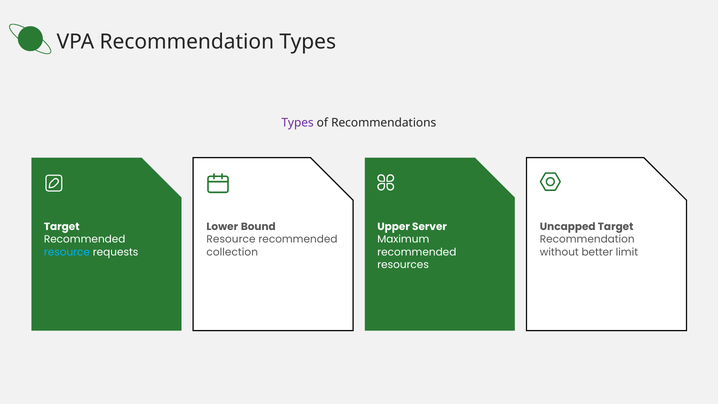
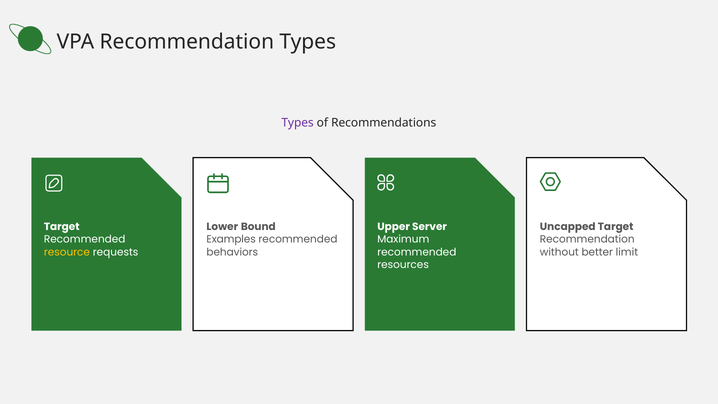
Resource at (231, 239): Resource -> Examples
resource at (67, 252) colour: light blue -> yellow
collection: collection -> behaviors
